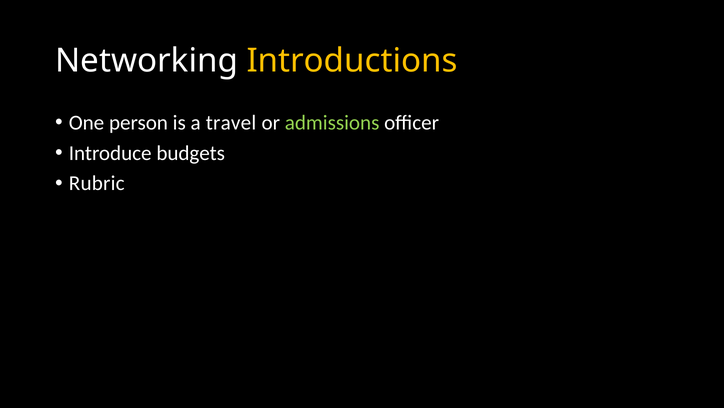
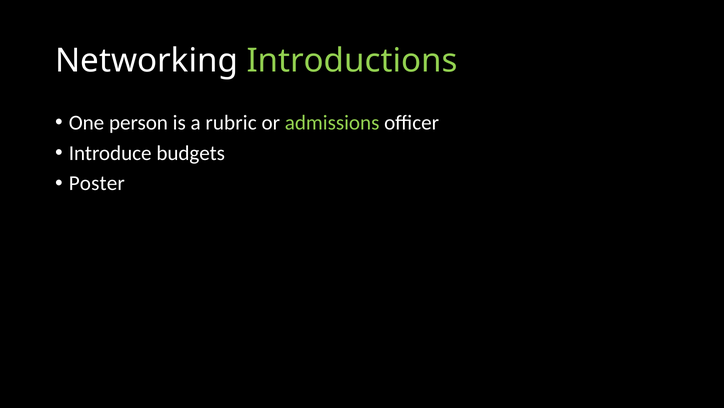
Introductions colour: yellow -> light green
travel: travel -> rubric
Rubric: Rubric -> Poster
